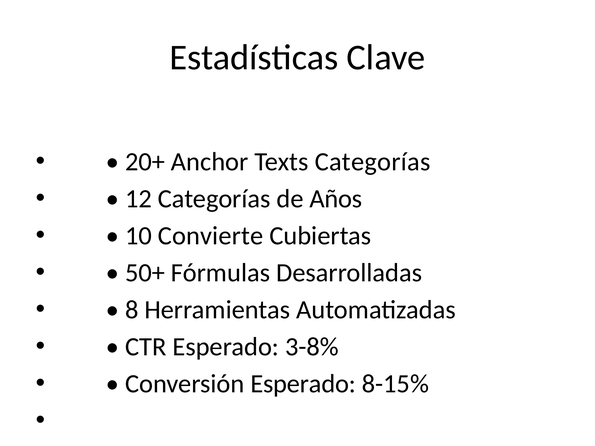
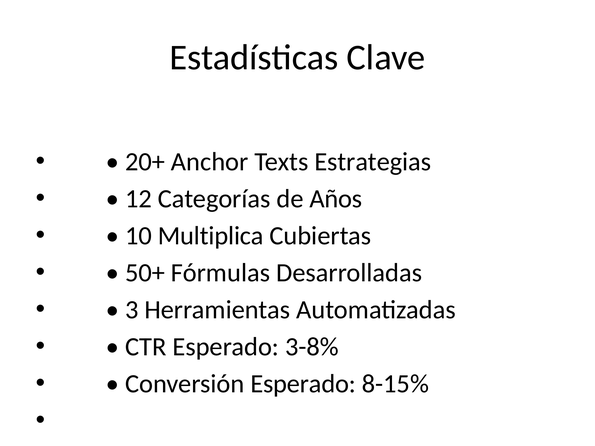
Texts Categorías: Categorías -> Estrategias
Convierte: Convierte -> Multiplica
8: 8 -> 3
